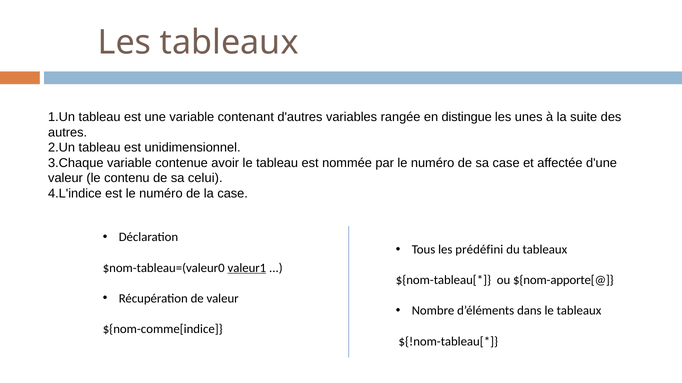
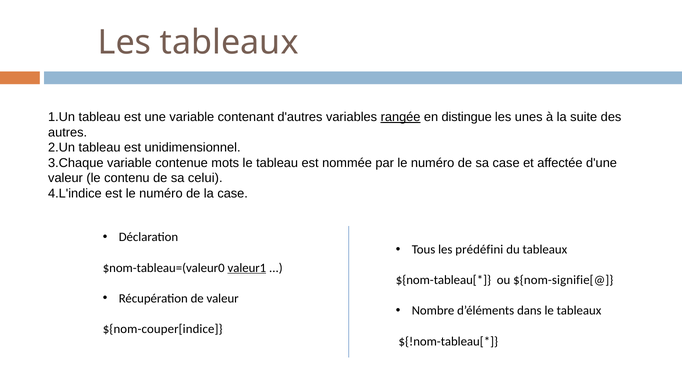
rangée underline: none -> present
avoir: avoir -> mots
${nom-apporte[@: ${nom-apporte[@ -> ${nom-signifie[@
${nom-comme[indice: ${nom-comme[indice -> ${nom-couper[indice
